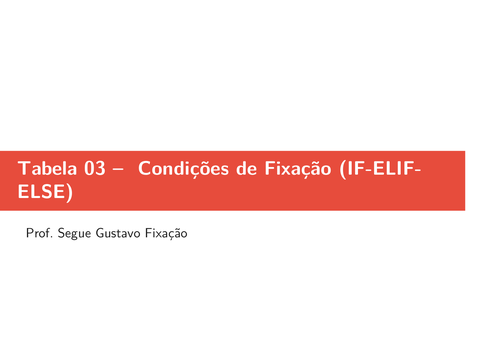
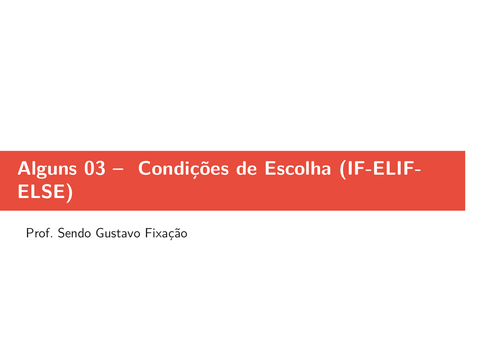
Tabela: Tabela -> Alguns
de Fixação: Fixação -> Escolha
Segue: Segue -> Sendo
